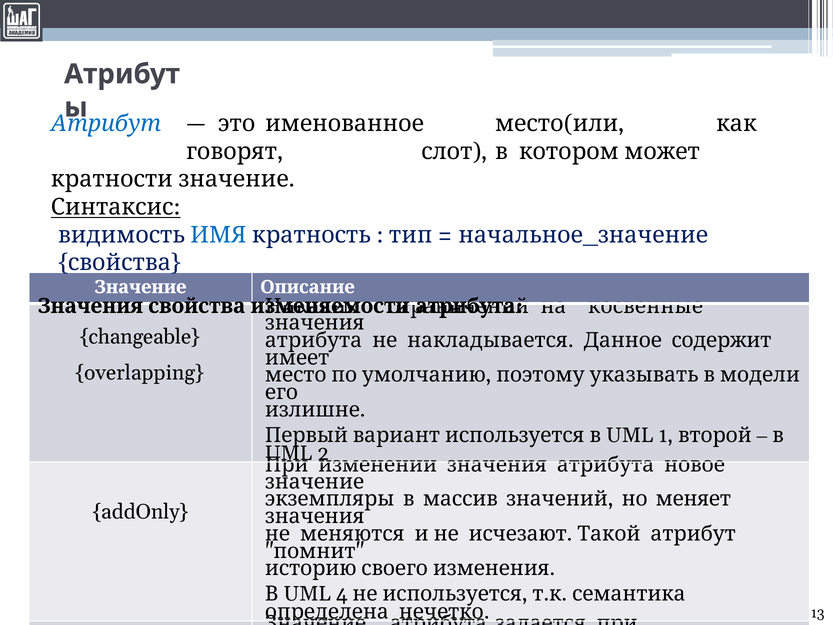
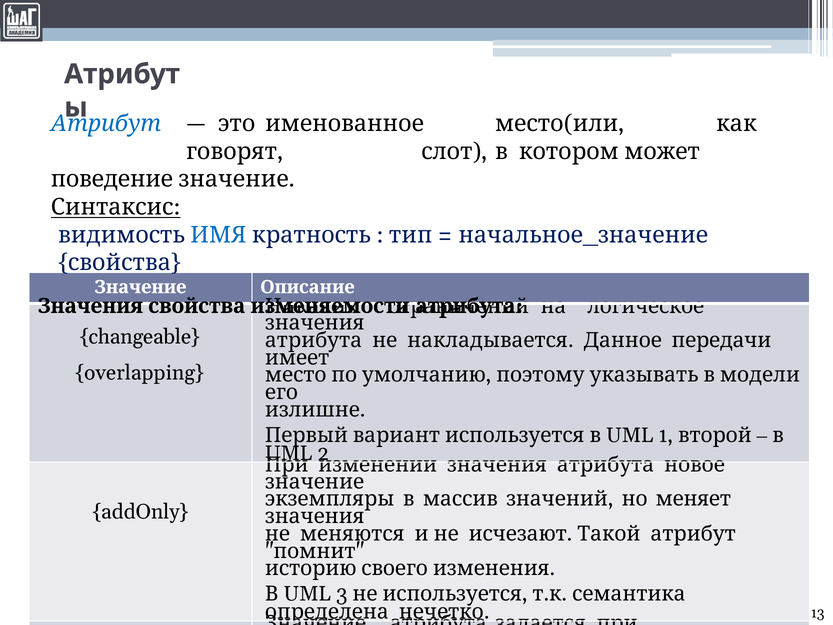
кратности: кратности -> поведение
косвенные: косвенные -> логическое
содержит: содержит -> передачи
4: 4 -> 3
